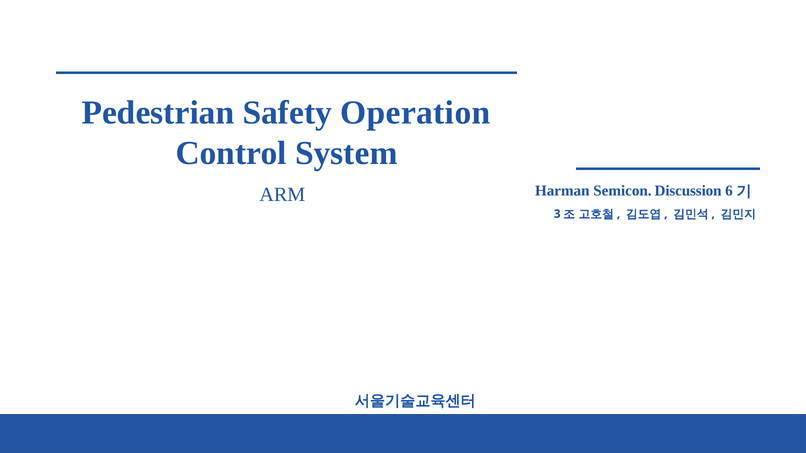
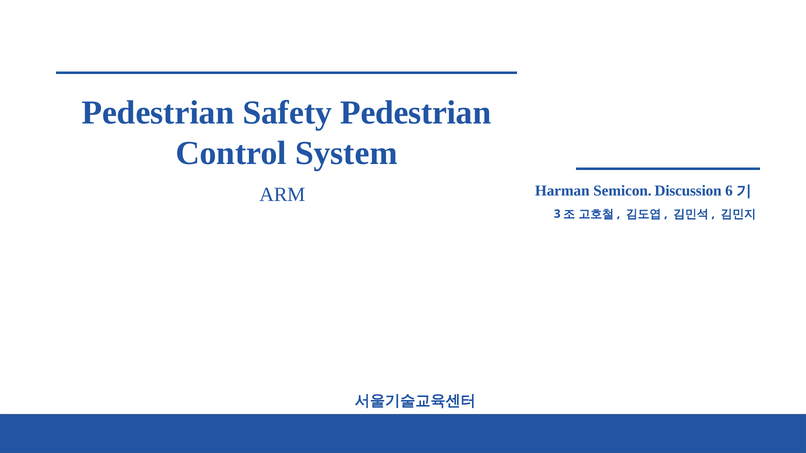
Safety Operation: Operation -> Pedestrian
